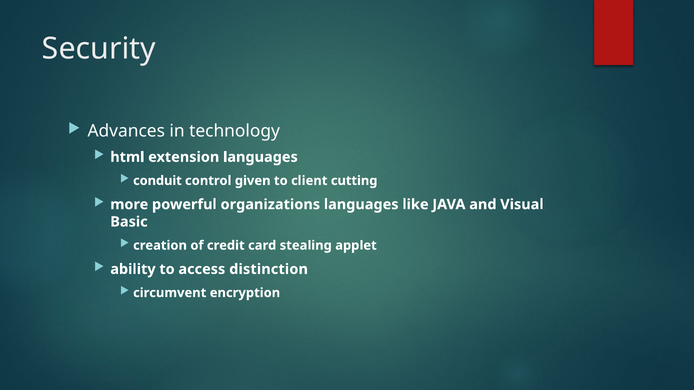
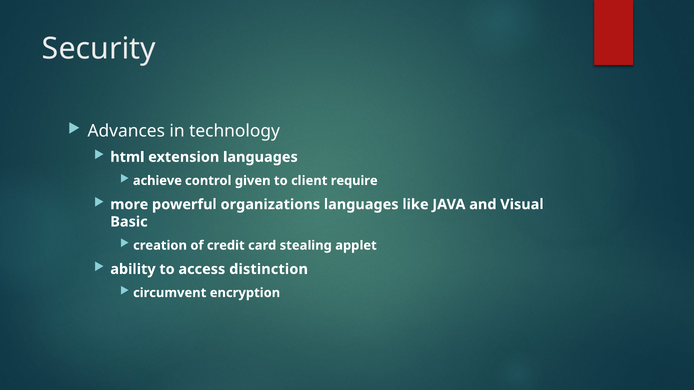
conduit: conduit -> achieve
cutting: cutting -> require
